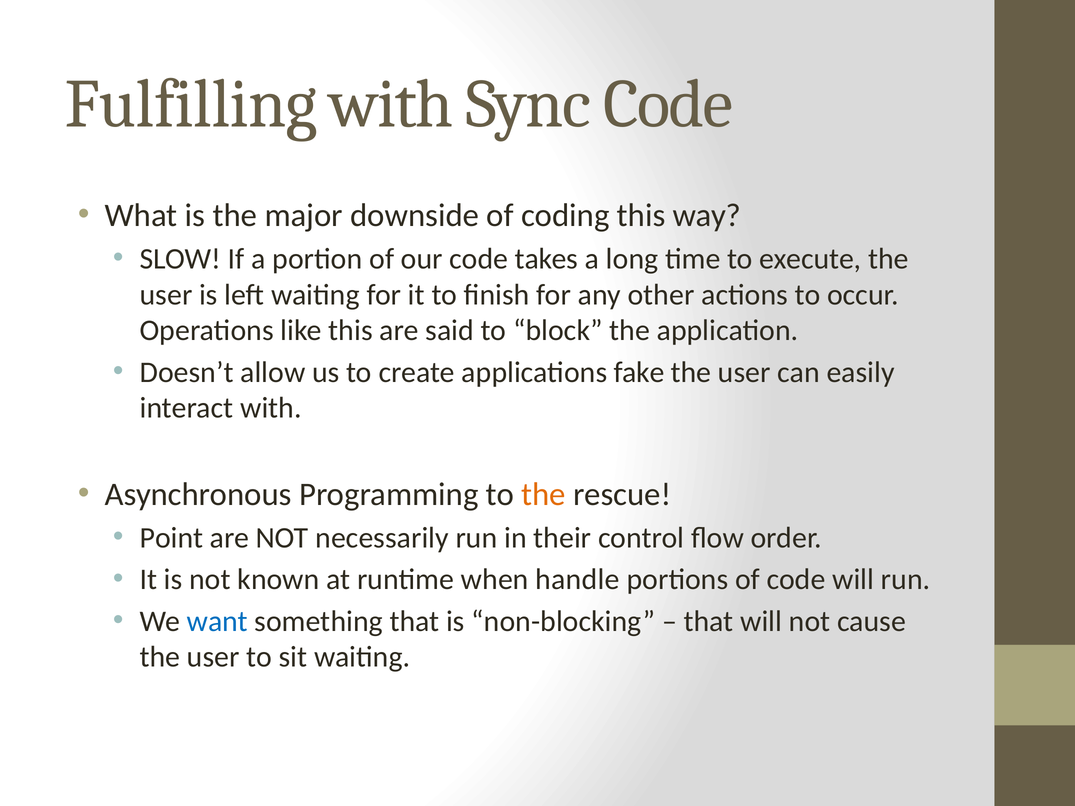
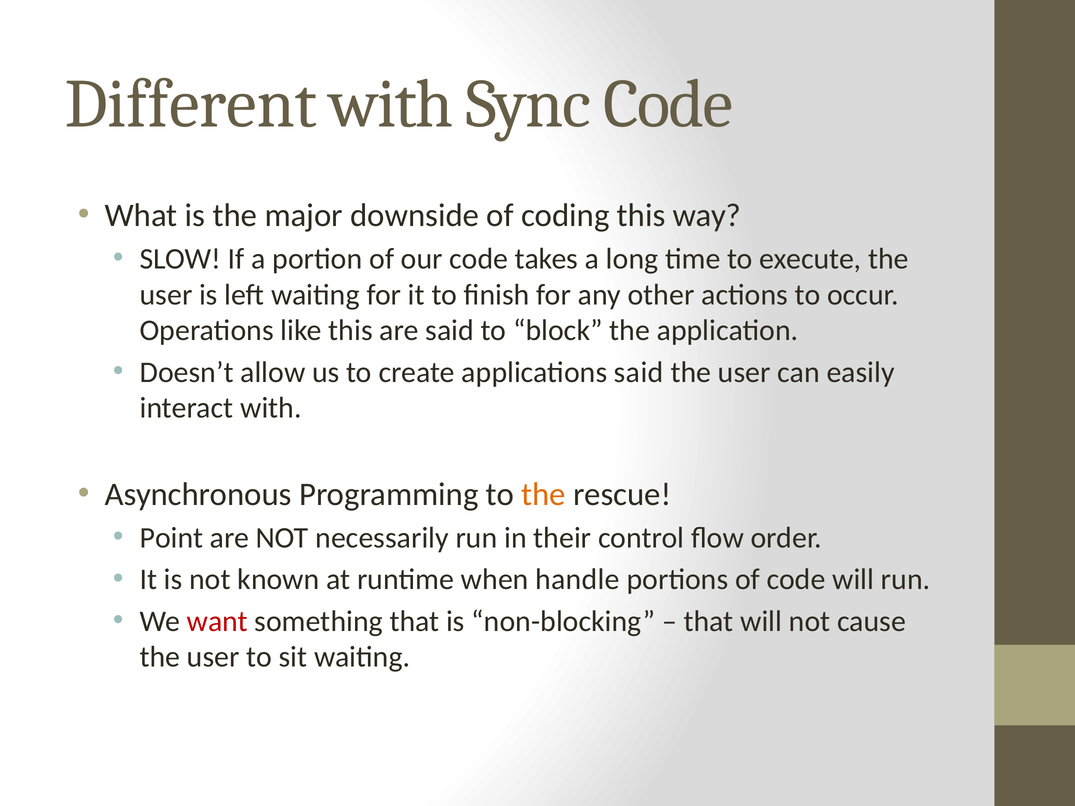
Fulfilling: Fulfilling -> Different
applications fake: fake -> said
want colour: blue -> red
